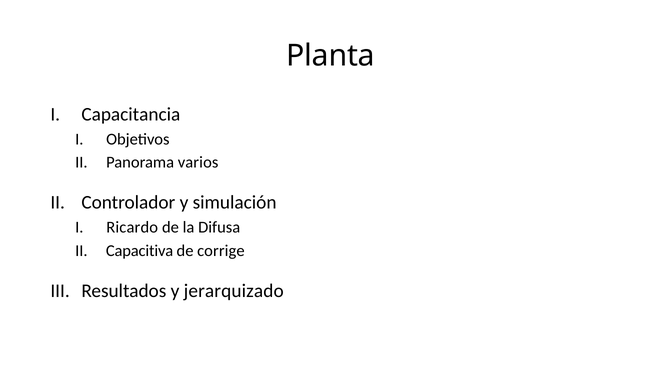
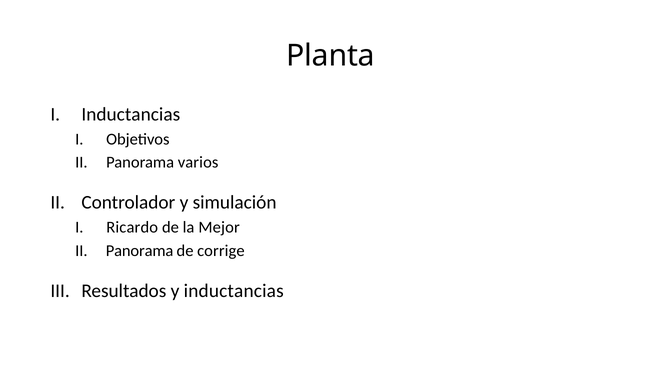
Capacitancia at (131, 114): Capacitancia -> Inductancias
Difusa: Difusa -> Mejor
Capacitiva at (140, 251): Capacitiva -> Panorama
y jerarquizado: jerarquizado -> inductancias
